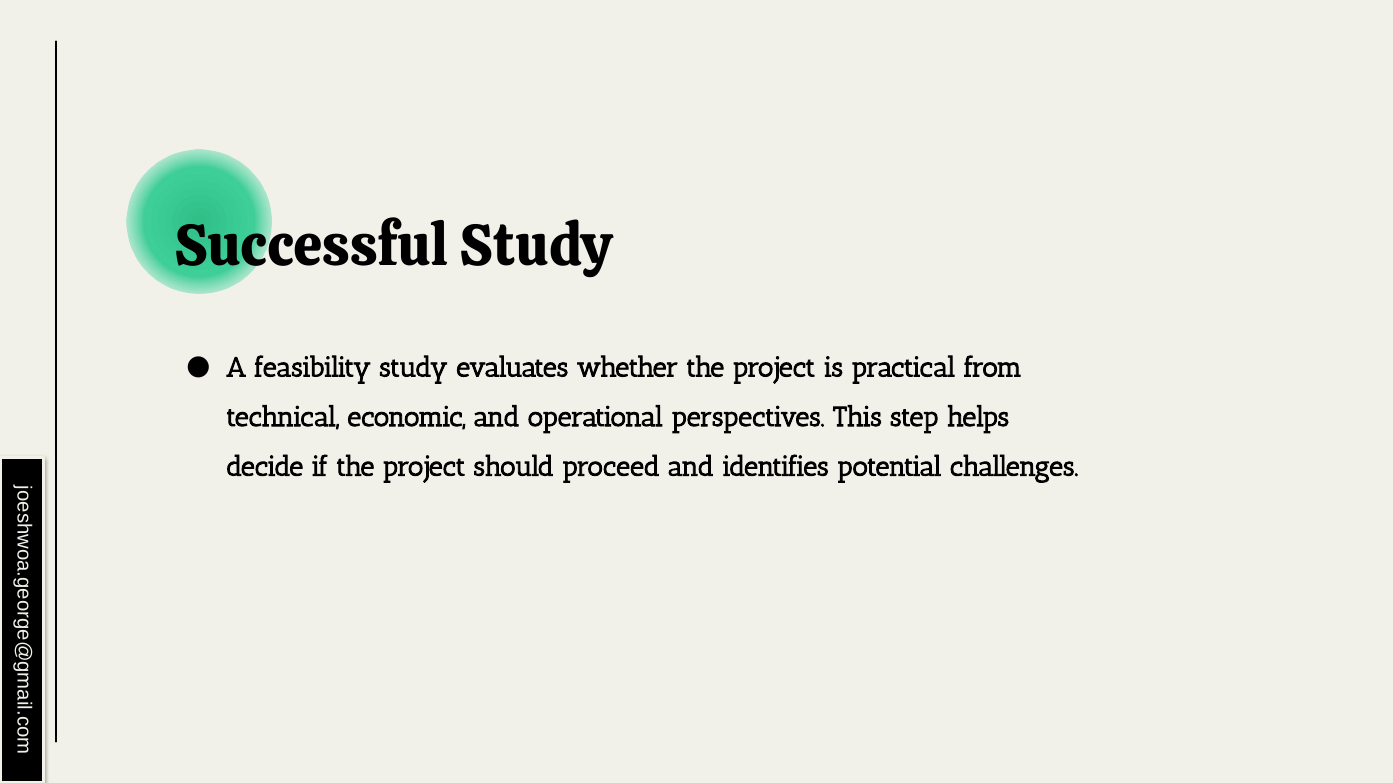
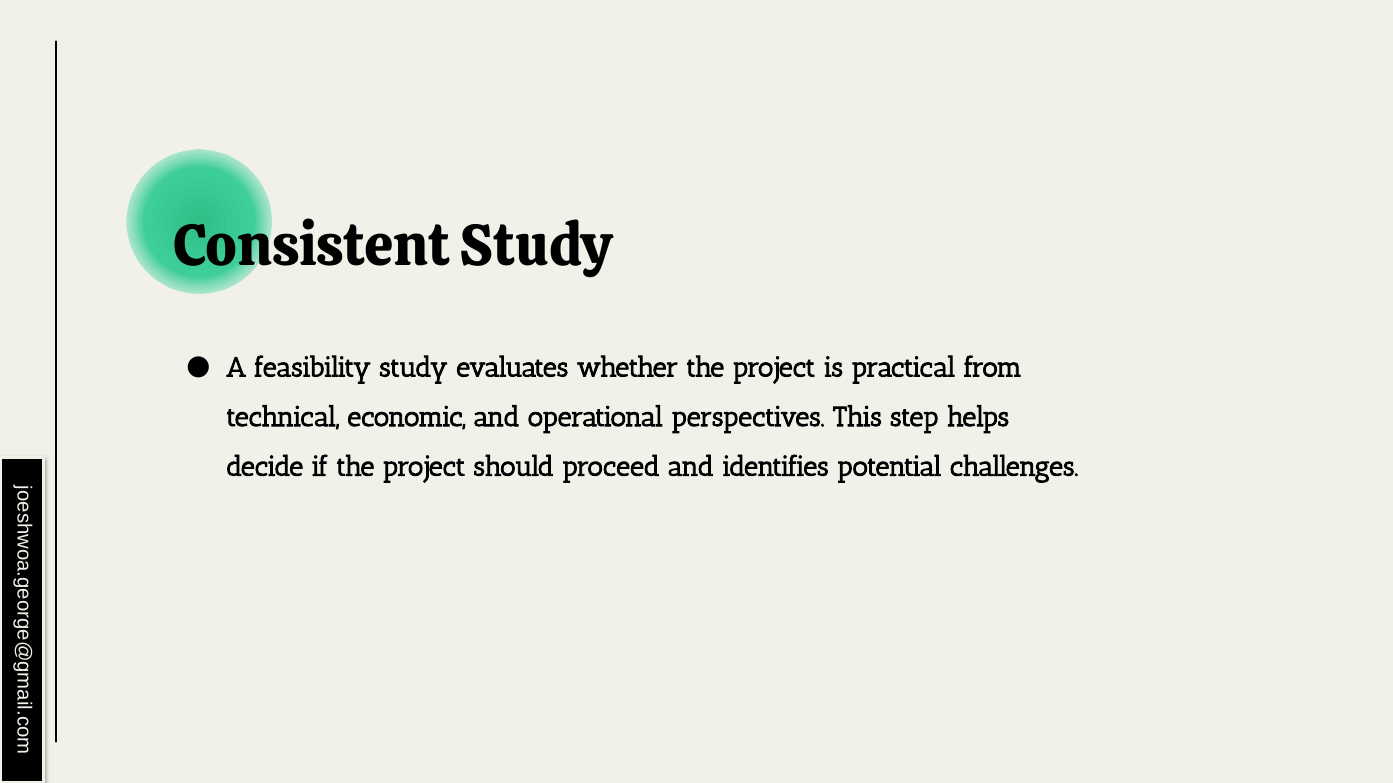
Successful: Successful -> Consistent
